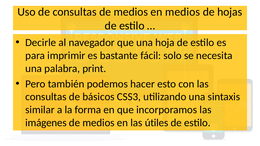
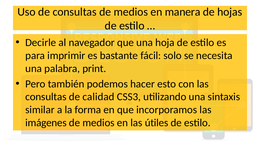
en medios: medios -> manera
básicos: básicos -> calidad
